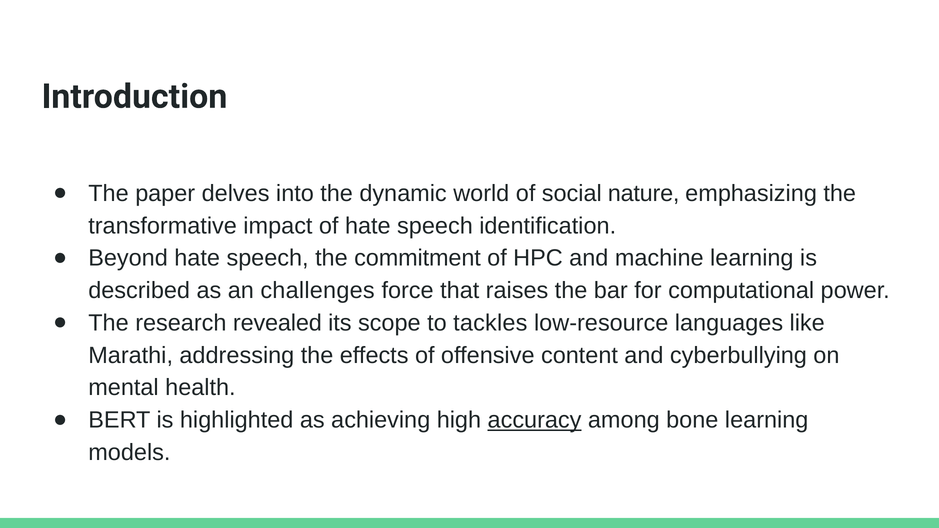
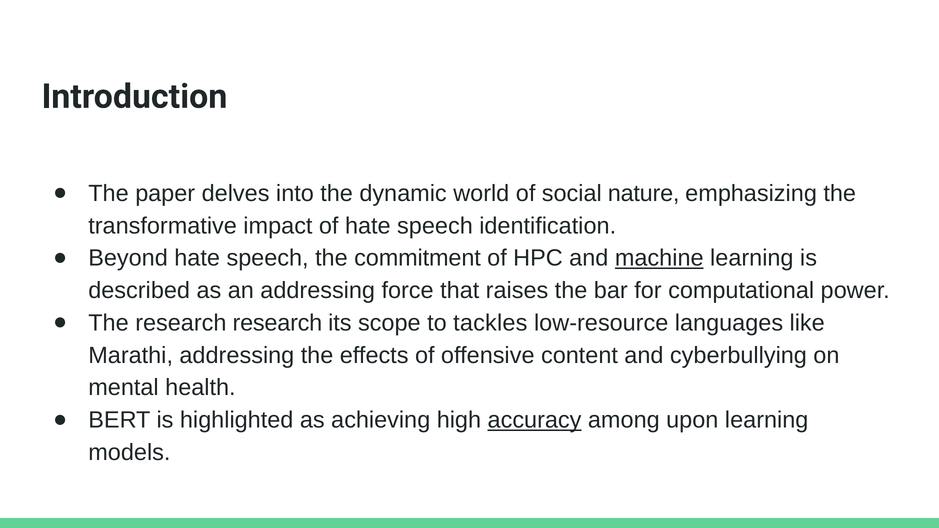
machine underline: none -> present
an challenges: challenges -> addressing
research revealed: revealed -> research
bone: bone -> upon
